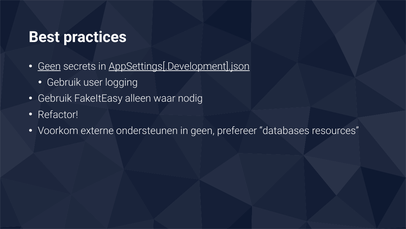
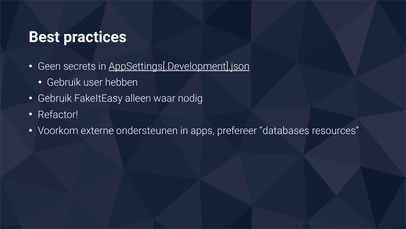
Geen at (49, 66) underline: present -> none
logging: logging -> hebben
in geen: geen -> apps
